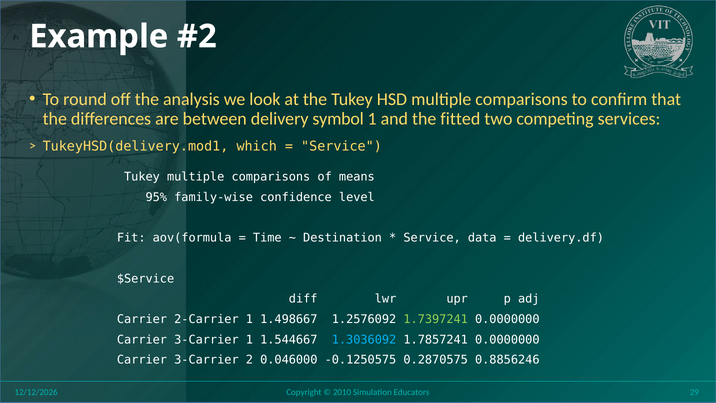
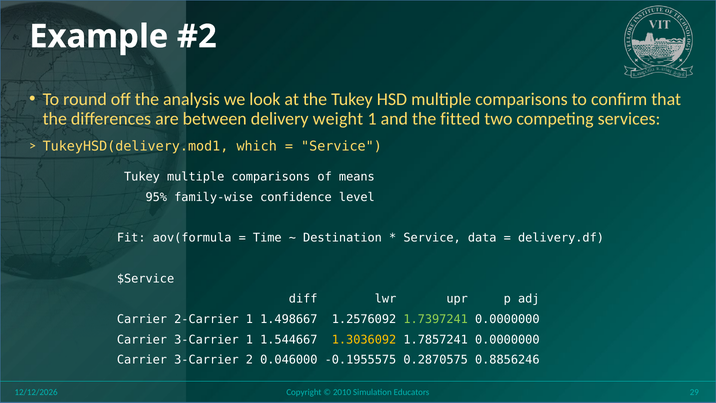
symbol: symbol -> weight
1.3036092 colour: light blue -> yellow
-0.1250575: -0.1250575 -> -0.1955575
